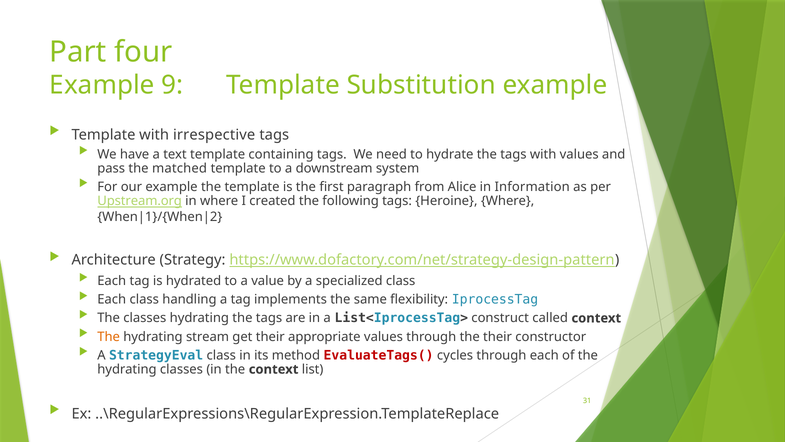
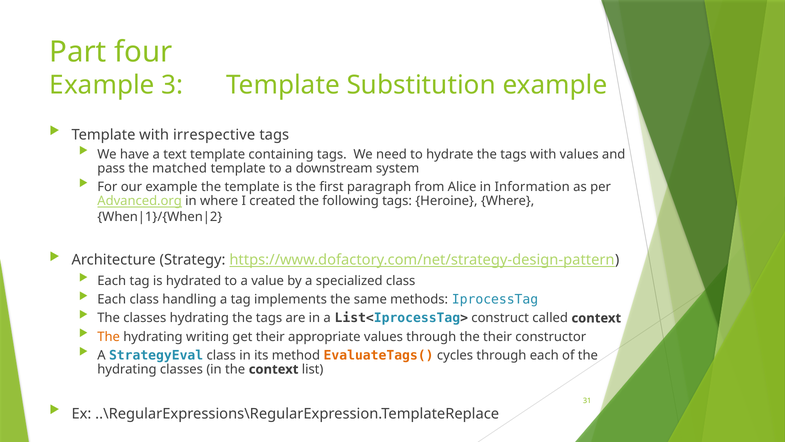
9: 9 -> 3
Upstream.org: Upstream.org -> Advanced.org
flexibility: flexibility -> methods
stream: stream -> writing
EvaluateTags( colour: red -> orange
